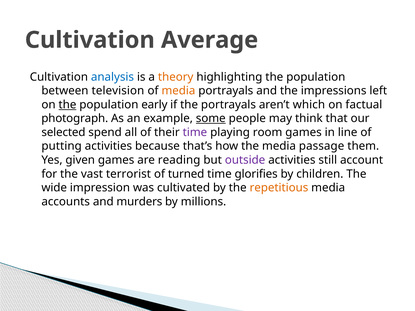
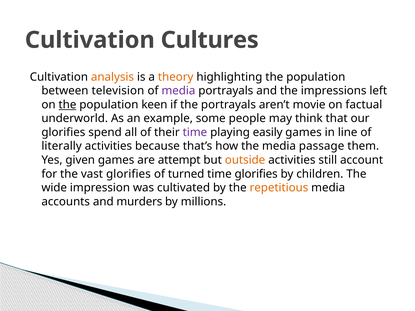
Average: Average -> Cultures
analysis colour: blue -> orange
media at (178, 91) colour: orange -> purple
early: early -> keen
which: which -> movie
photograph: photograph -> underworld
some underline: present -> none
selected at (63, 132): selected -> glorifies
room: room -> easily
putting: putting -> literally
reading: reading -> attempt
outside colour: purple -> orange
vast terrorist: terrorist -> glorifies
